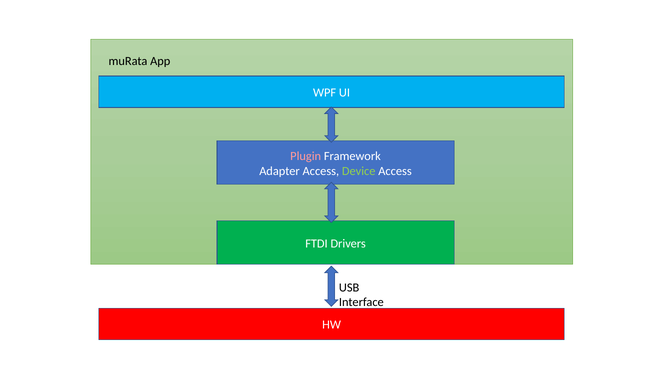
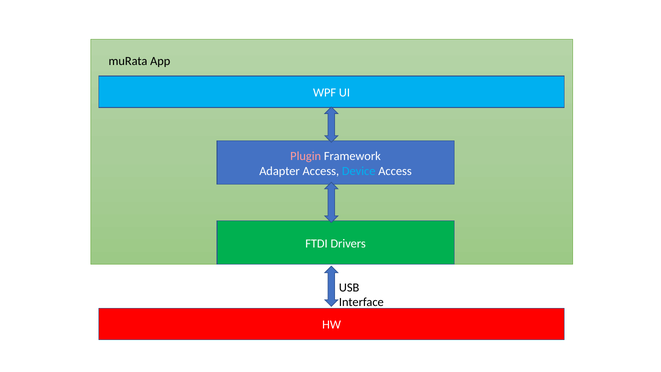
Device colour: light green -> light blue
